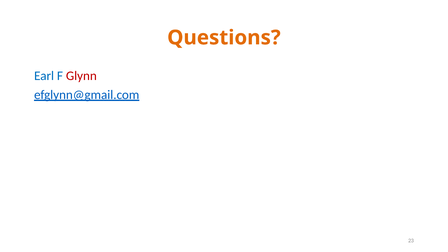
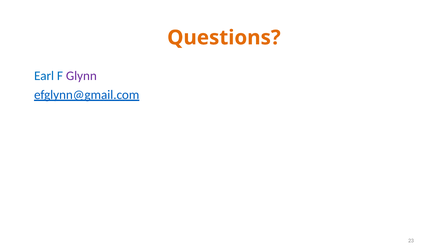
Glynn colour: red -> purple
